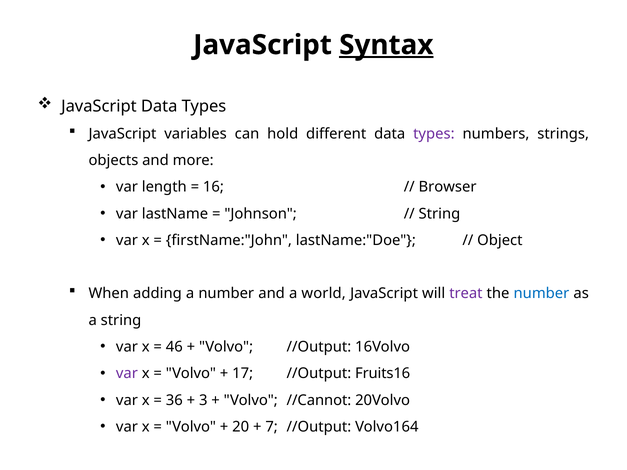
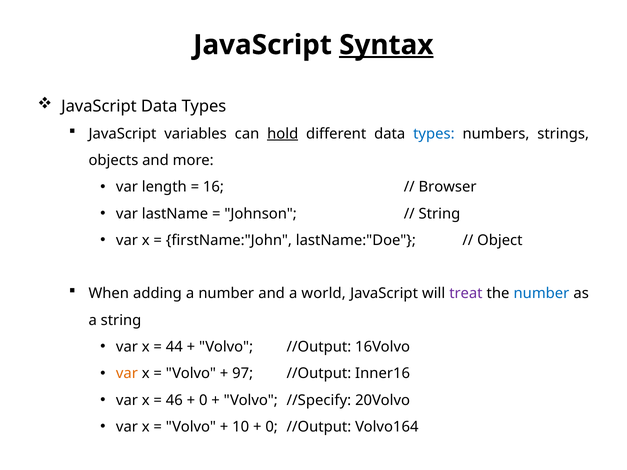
hold underline: none -> present
types at (434, 134) colour: purple -> blue
46: 46 -> 44
var at (127, 374) colour: purple -> orange
17: 17 -> 97
Fruits16: Fruits16 -> Inner16
36: 36 -> 46
3 at (203, 400): 3 -> 0
//Cannot: //Cannot -> //Specify
20: 20 -> 10
7 at (272, 427): 7 -> 0
